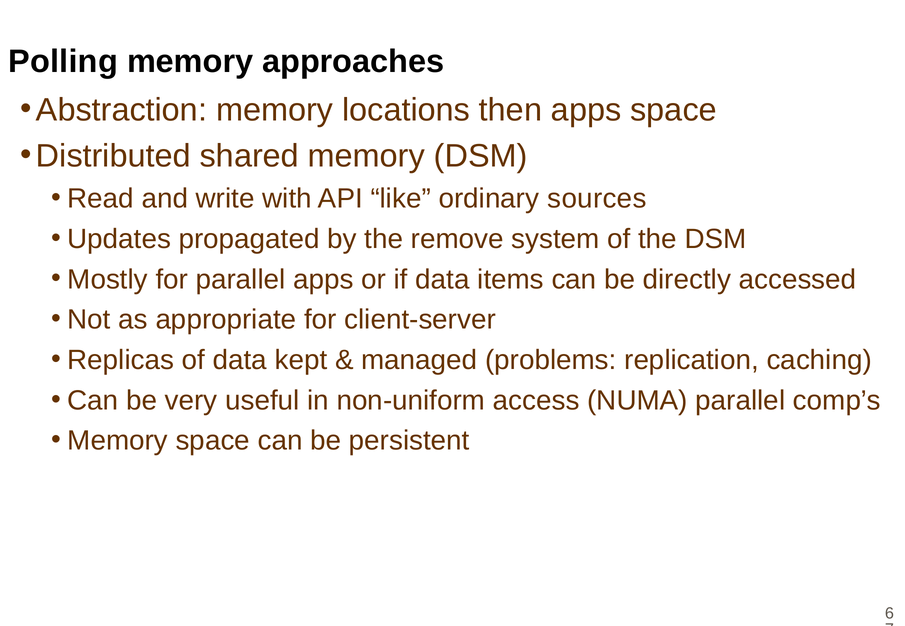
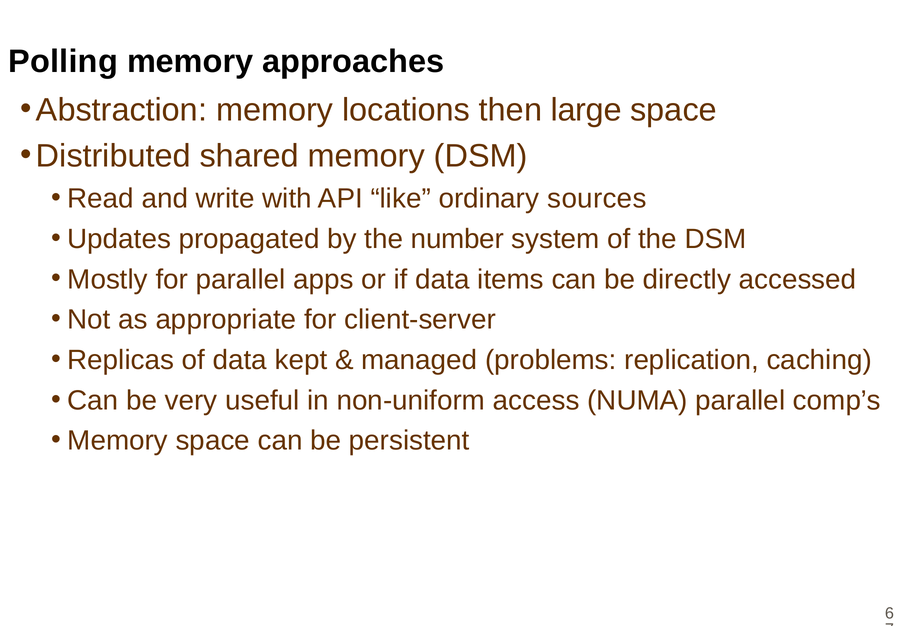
then apps: apps -> large
remove: remove -> number
